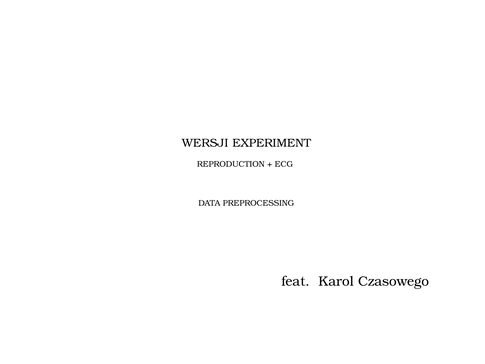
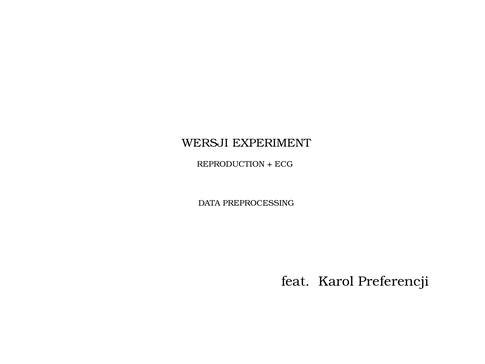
Czasowego: Czasowego -> Preferencji
